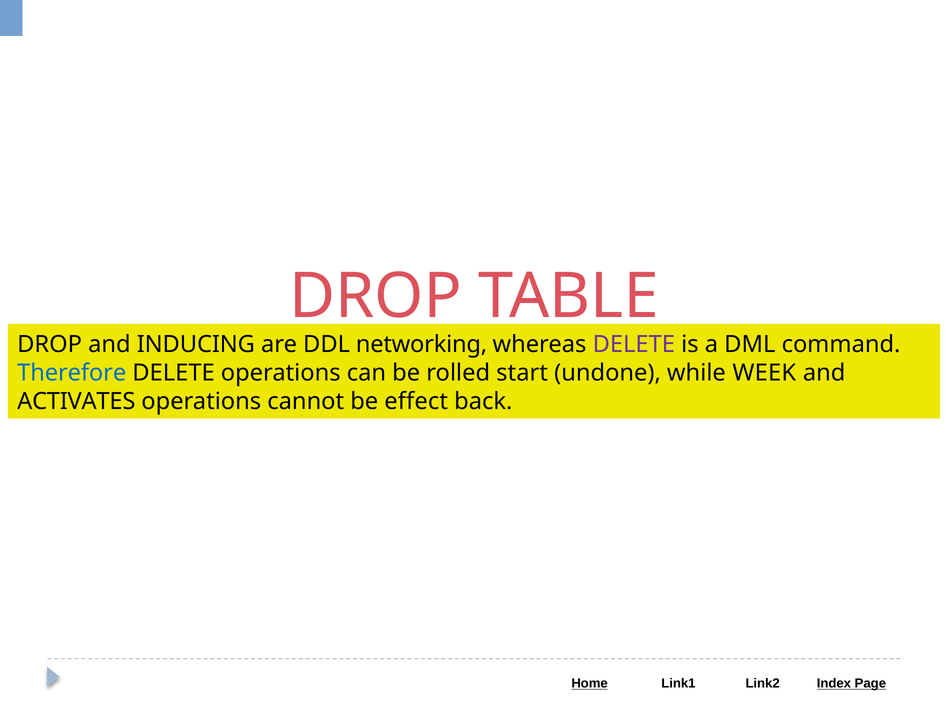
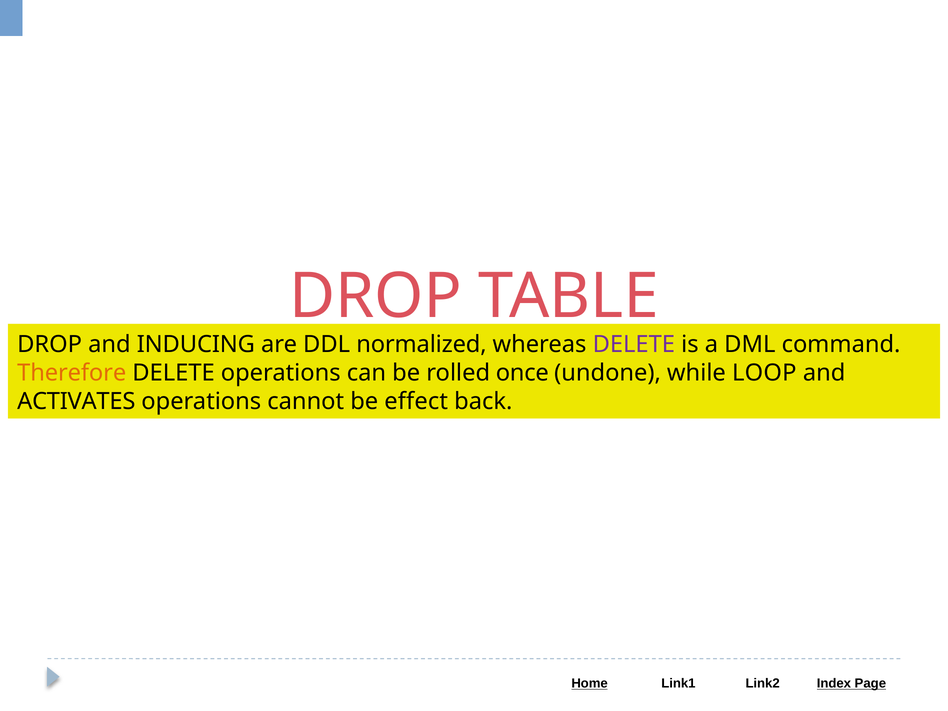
networking: networking -> normalized
Therefore colour: blue -> orange
start: start -> once
WEEK: WEEK -> LOOP
